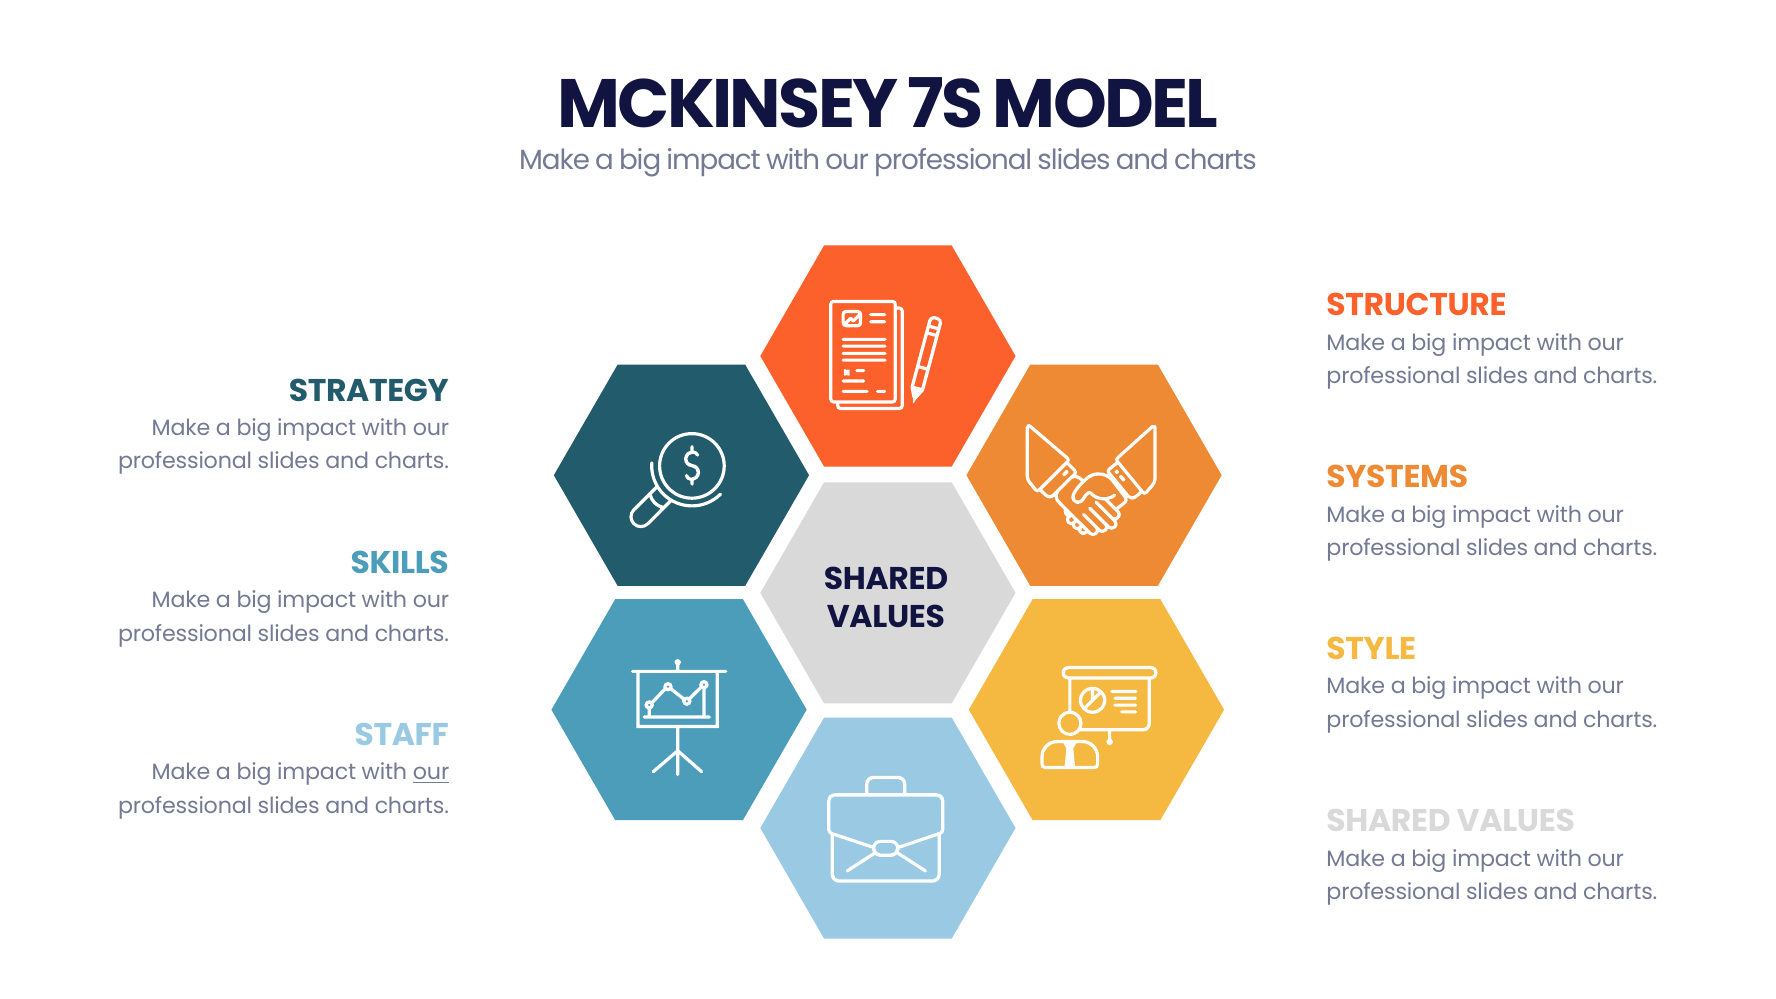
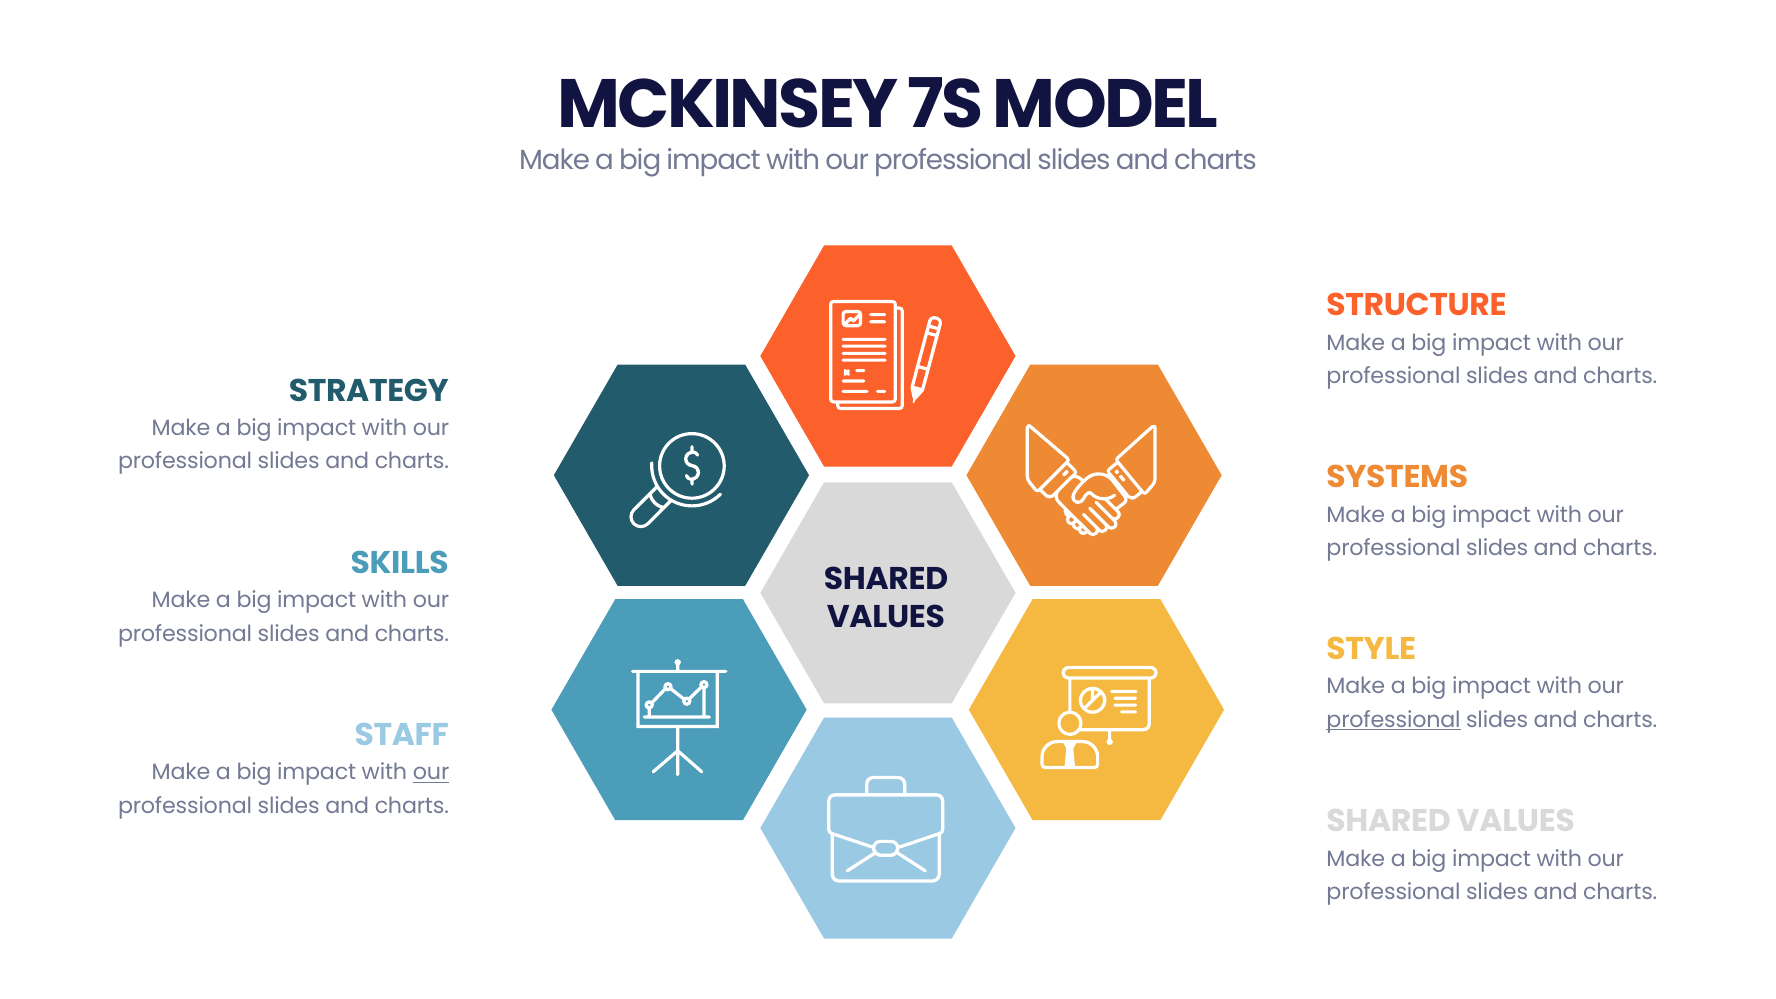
professional at (1394, 720) underline: none -> present
